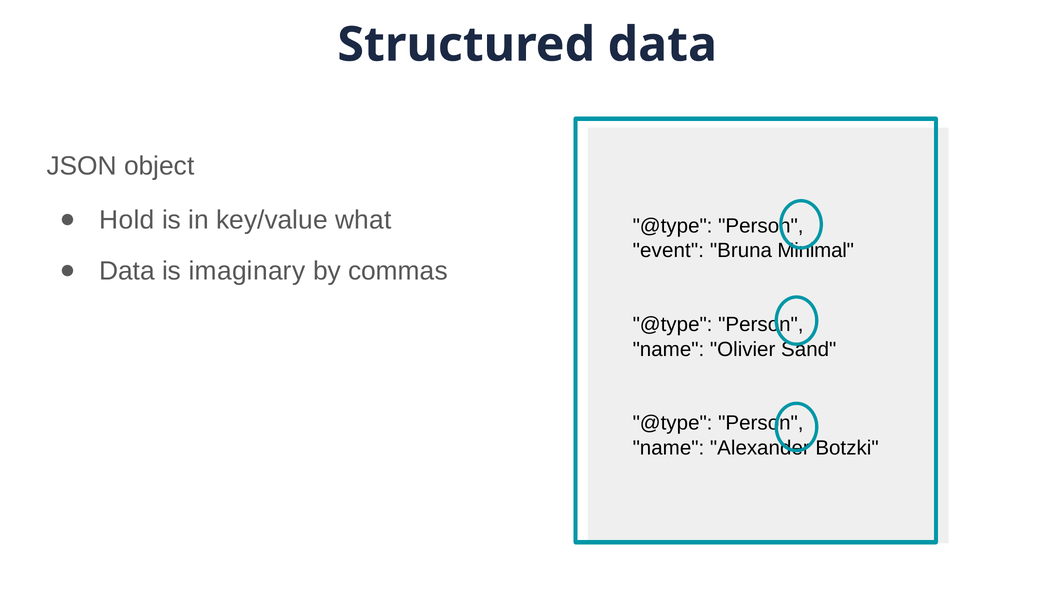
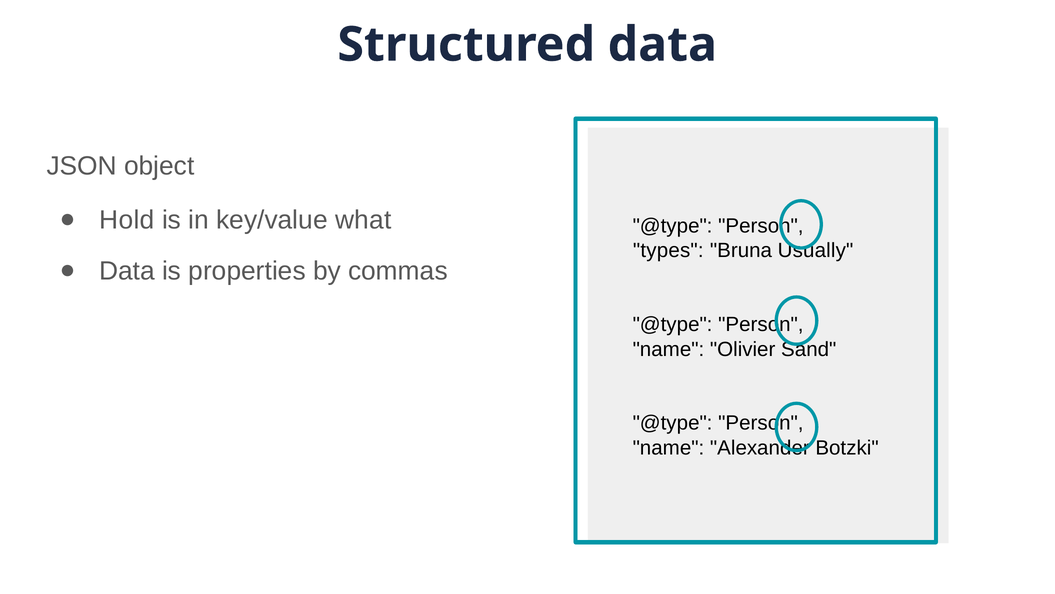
event: event -> types
Minimal: Minimal -> Usually
imaginary: imaginary -> properties
